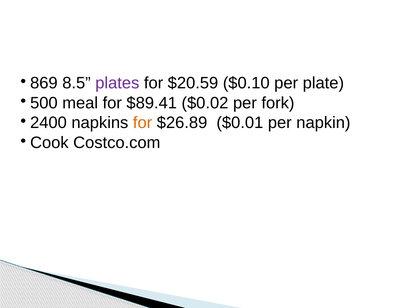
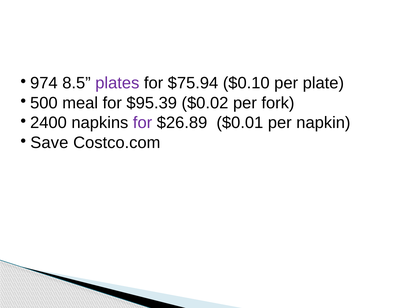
869: 869 -> 974
$20.59: $20.59 -> $75.94
$89.41: $89.41 -> $95.39
for at (143, 123) colour: orange -> purple
Cook: Cook -> Save
